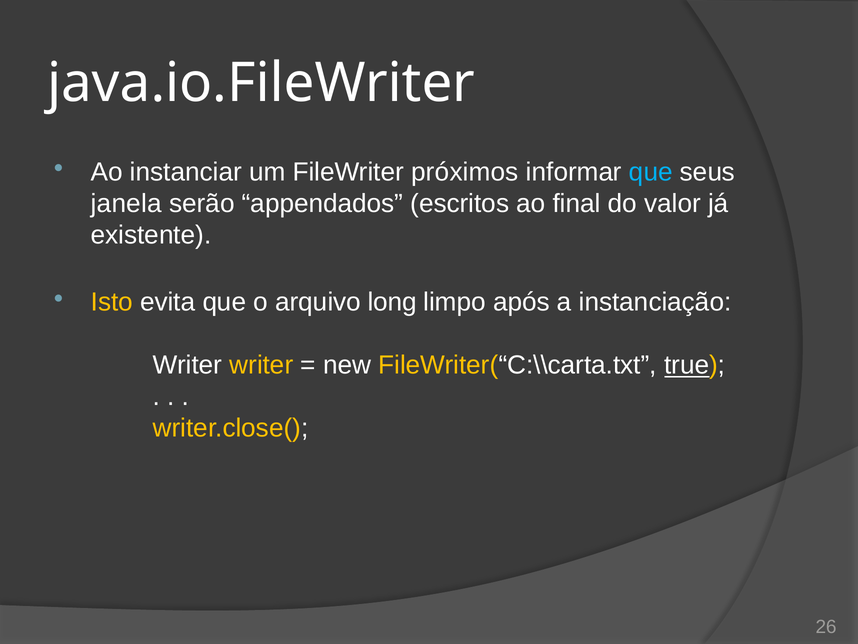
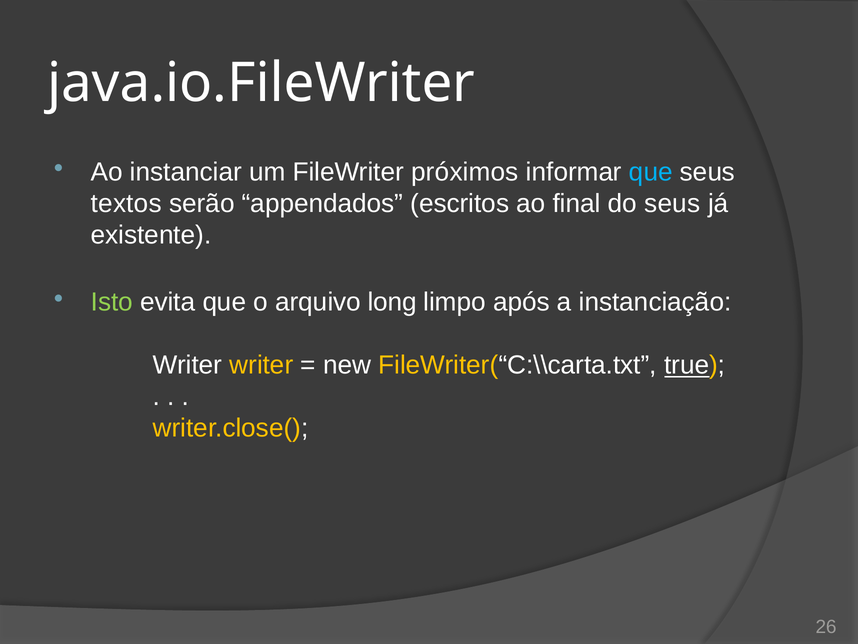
janela: janela -> textos
do valor: valor -> seus
Isto colour: yellow -> light green
